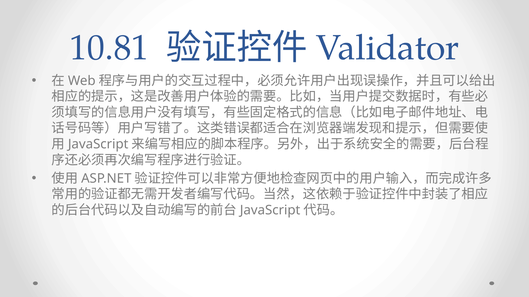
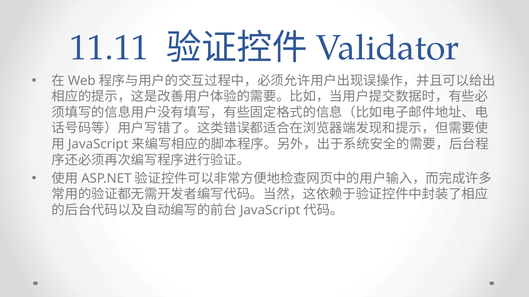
10.81: 10.81 -> 11.11
